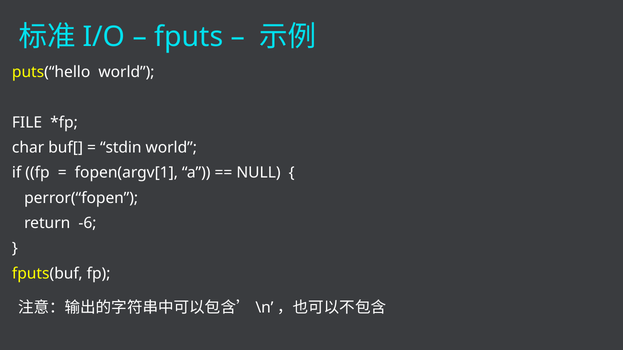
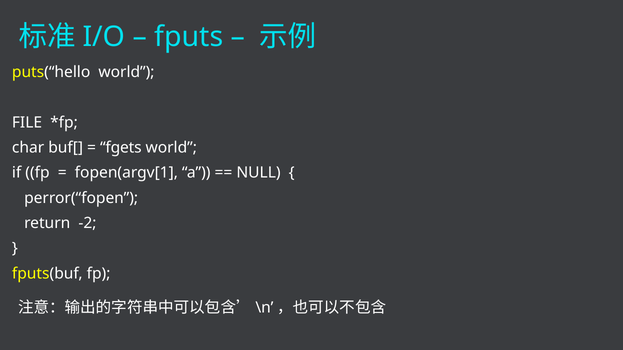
stdin: stdin -> fgets
-6: -6 -> -2
